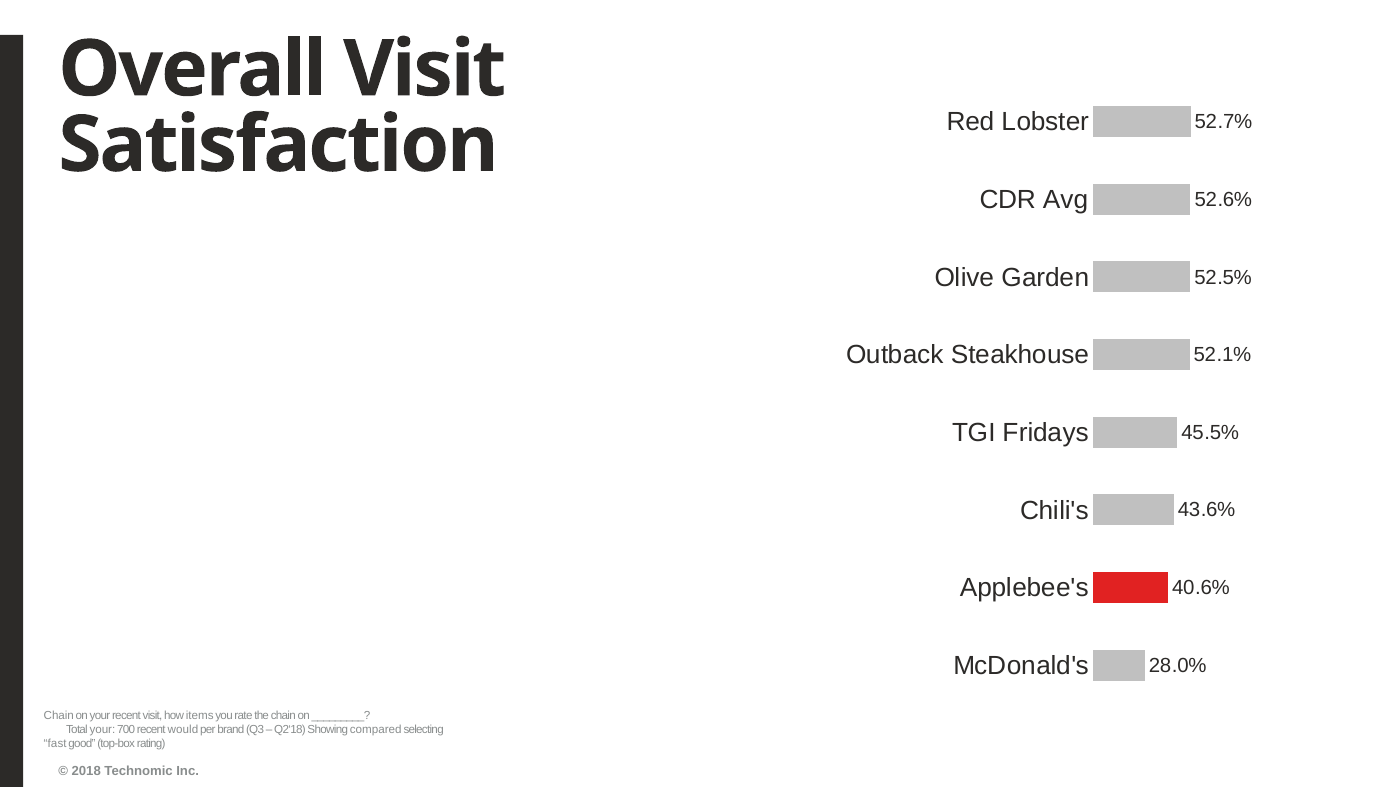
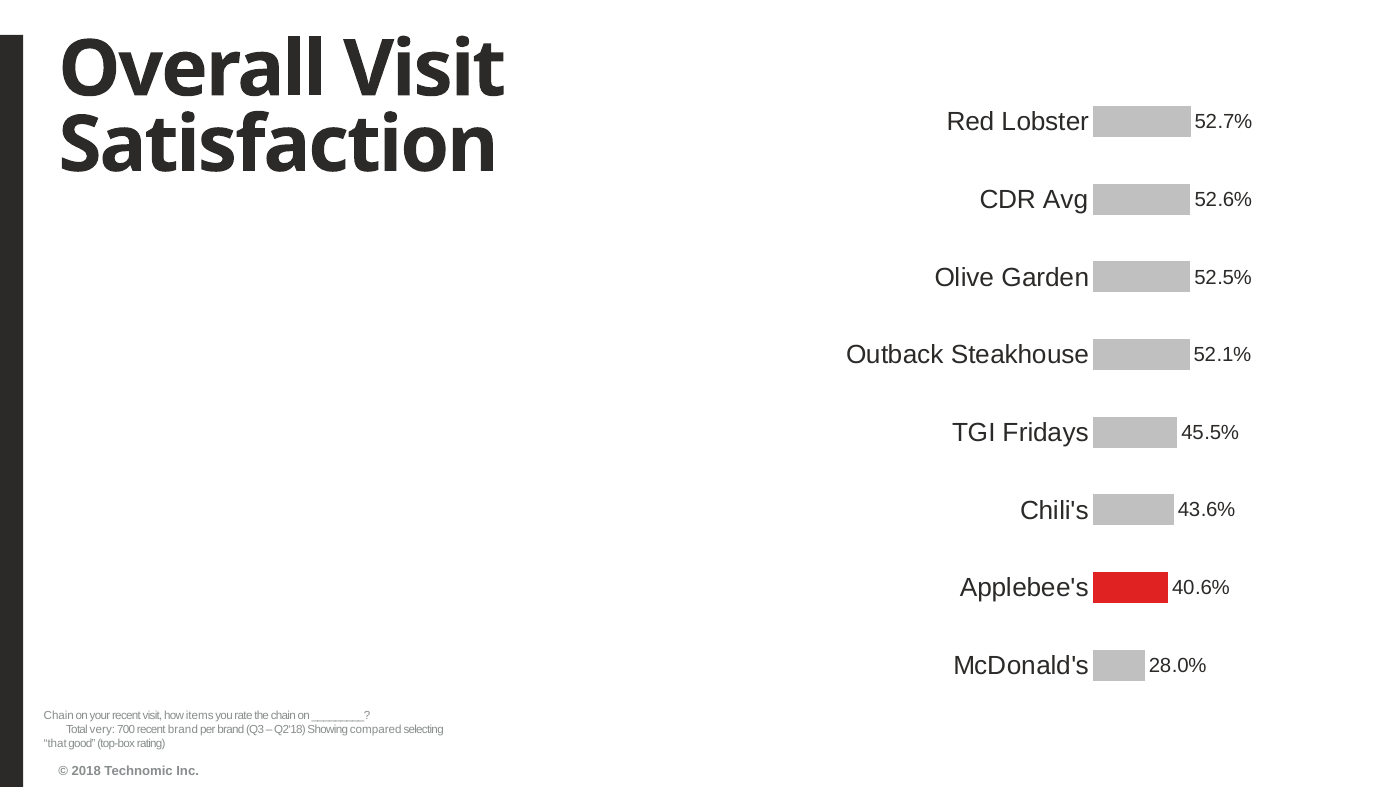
Total your: your -> very
recent would: would -> brand
fast: fast -> that
